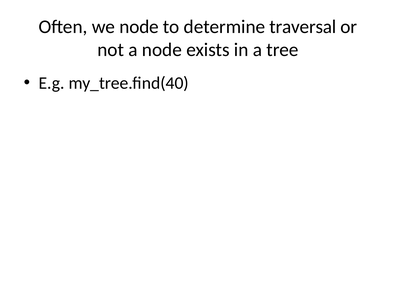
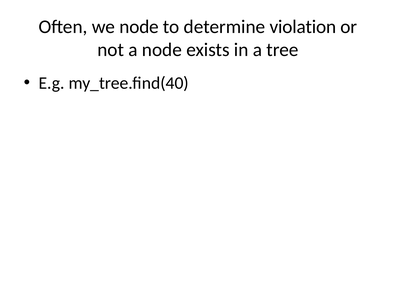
traversal: traversal -> violation
